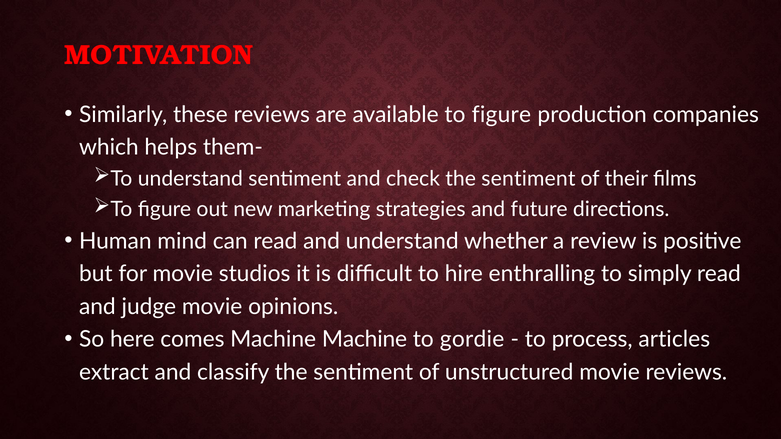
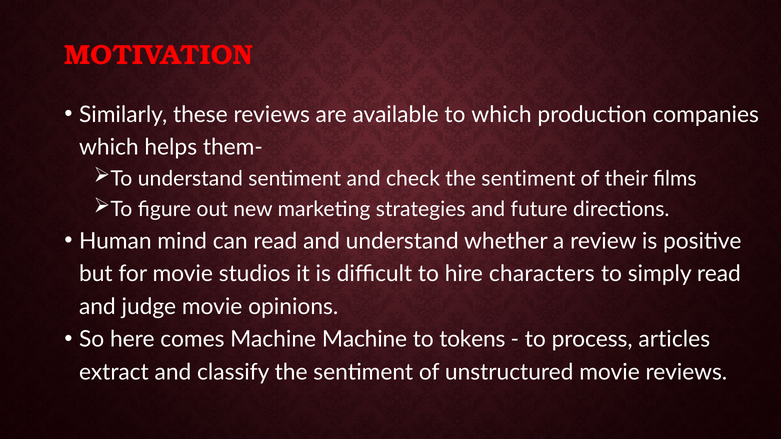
available to figure: figure -> which
enthralling: enthralling -> characters
gordie: gordie -> tokens
